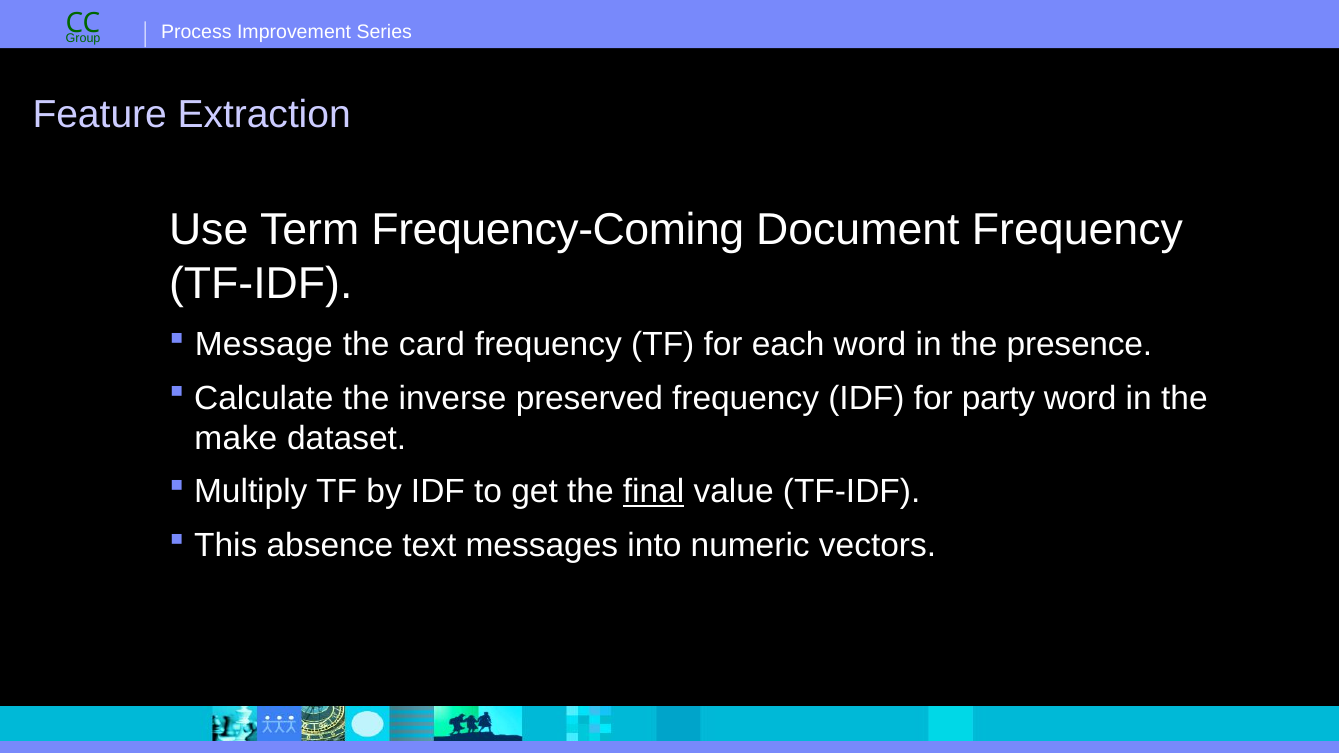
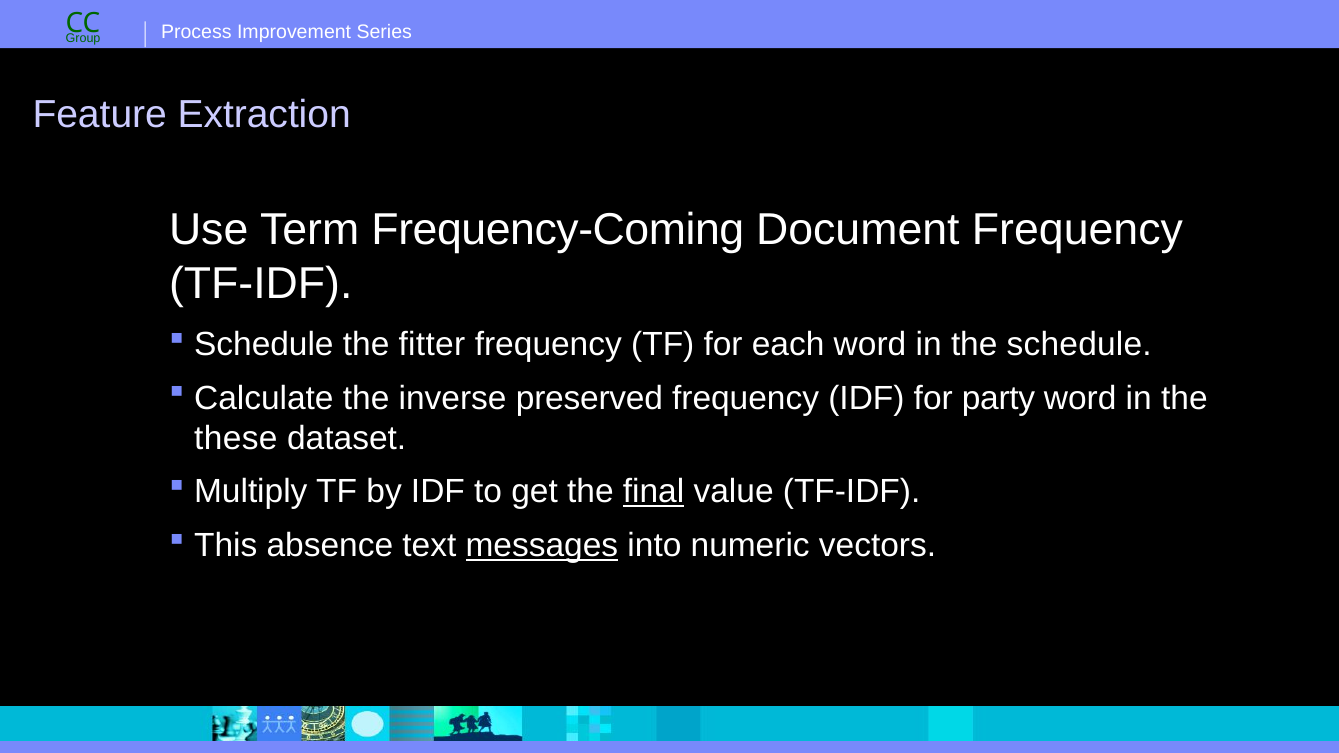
Message at (264, 345): Message -> Schedule
card: card -> fitter
the presence: presence -> schedule
make: make -> these
messages underline: none -> present
